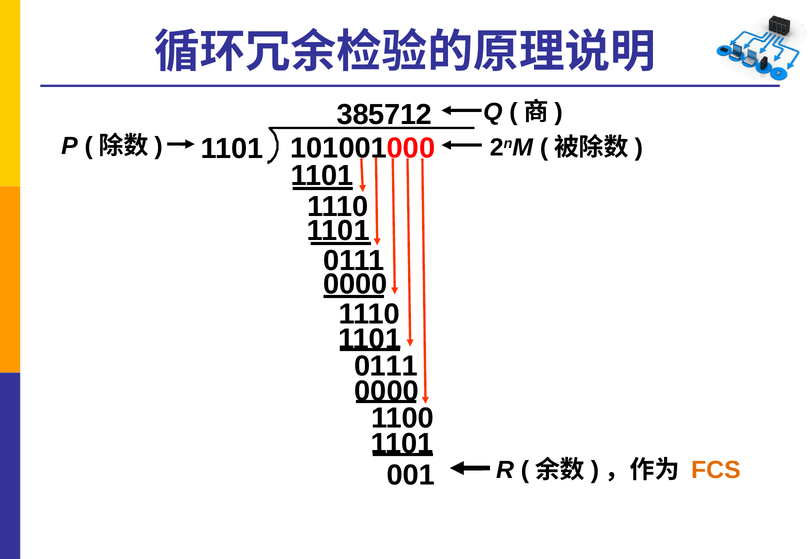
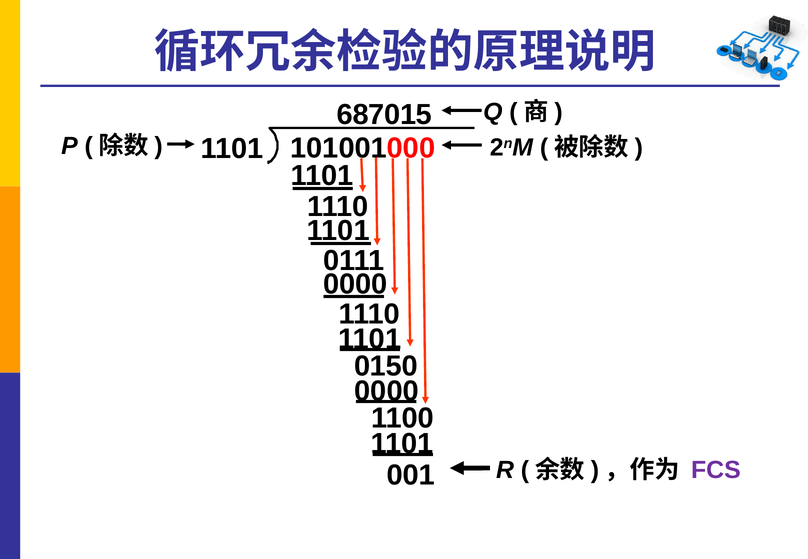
385712: 385712 -> 687015
0111 at (386, 366): 0111 -> 0150
FCS colour: orange -> purple
